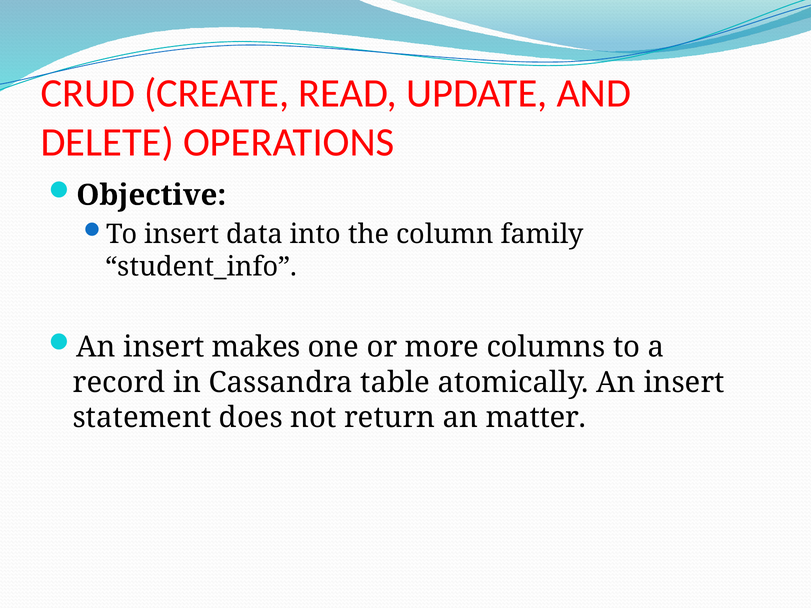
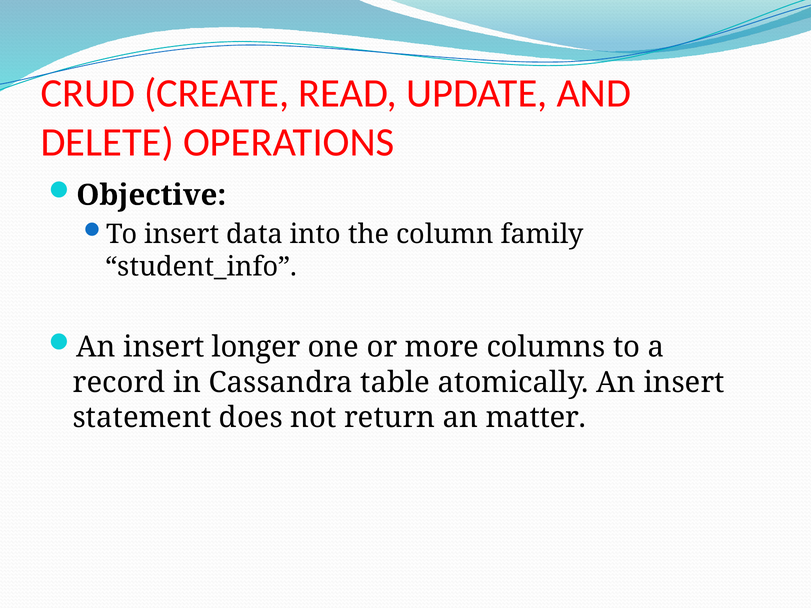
makes: makes -> longer
